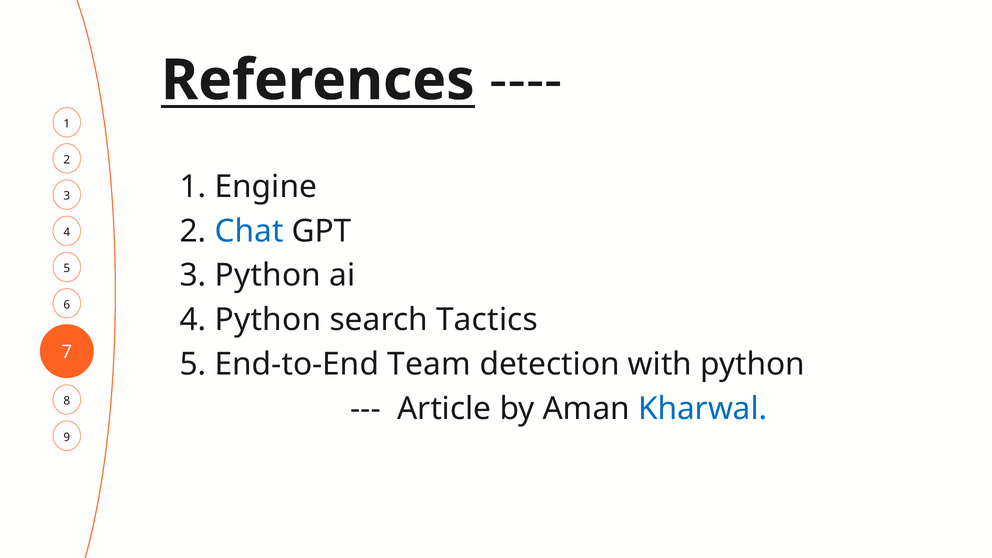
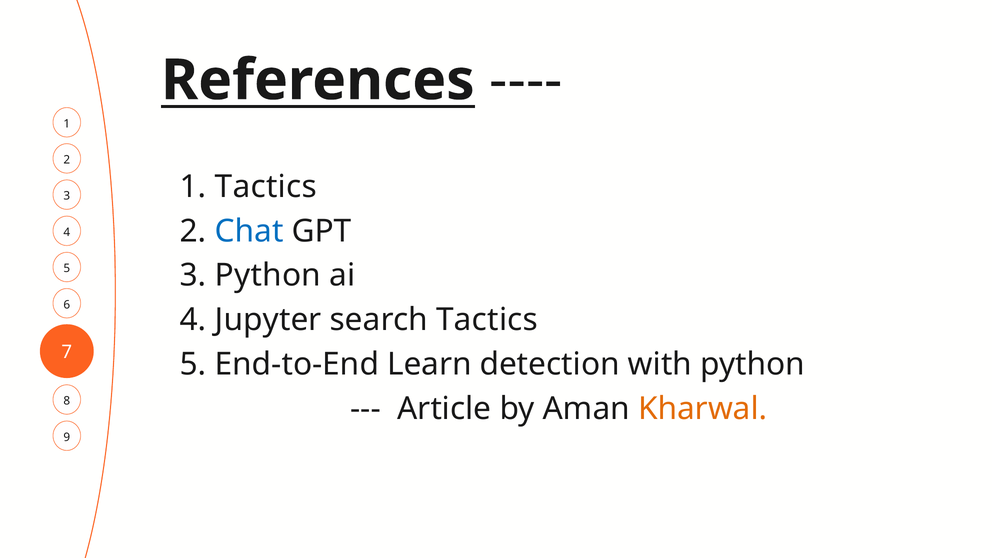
1 Engine: Engine -> Tactics
4 Python: Python -> Jupyter
Team: Team -> Learn
Kharwal colour: blue -> orange
